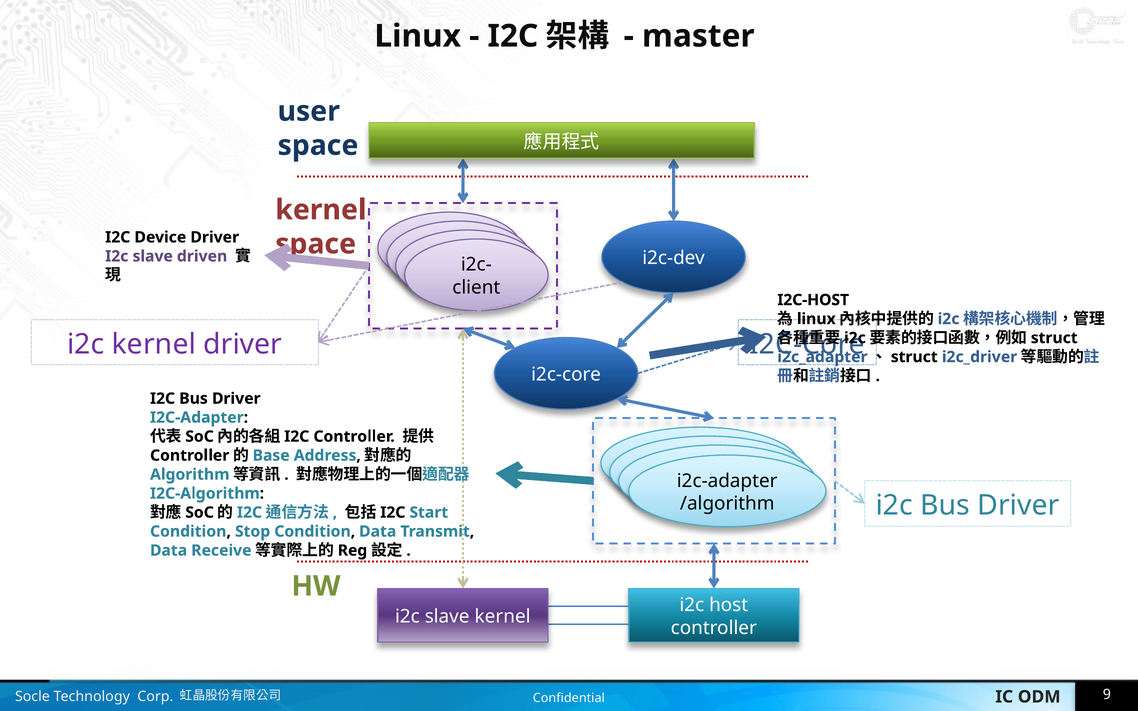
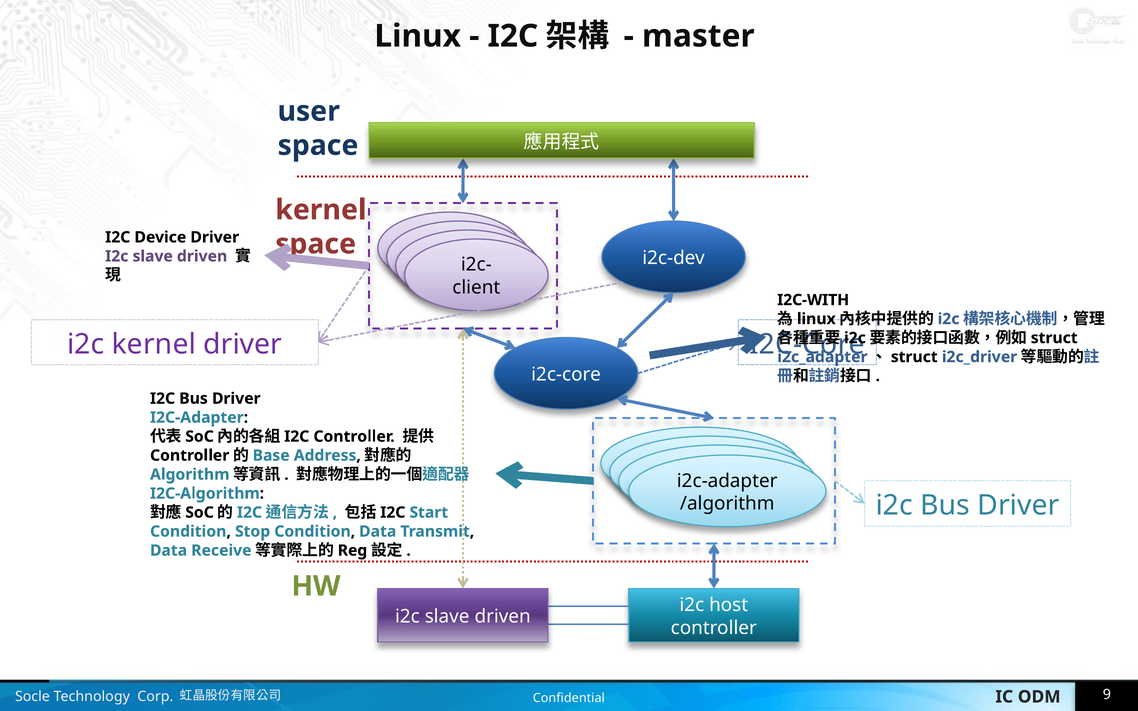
I2C-HOST: I2C-HOST -> I2C-WITH
kernel at (503, 617): kernel -> driven
